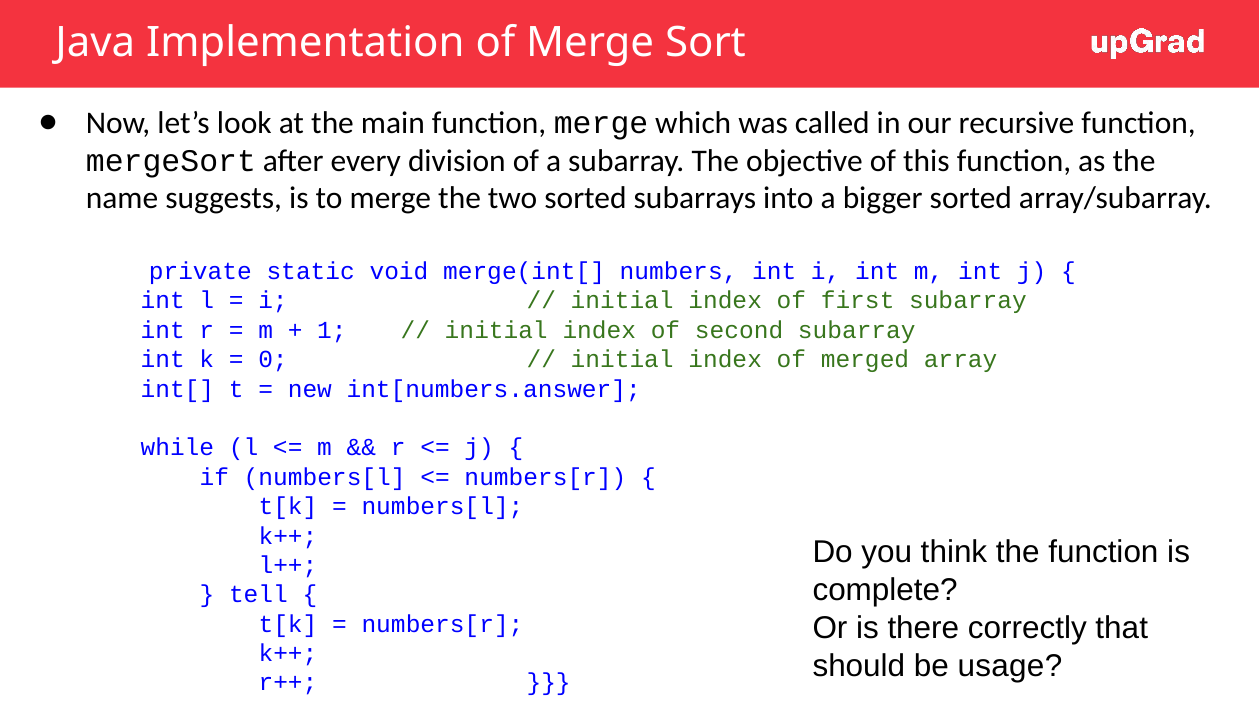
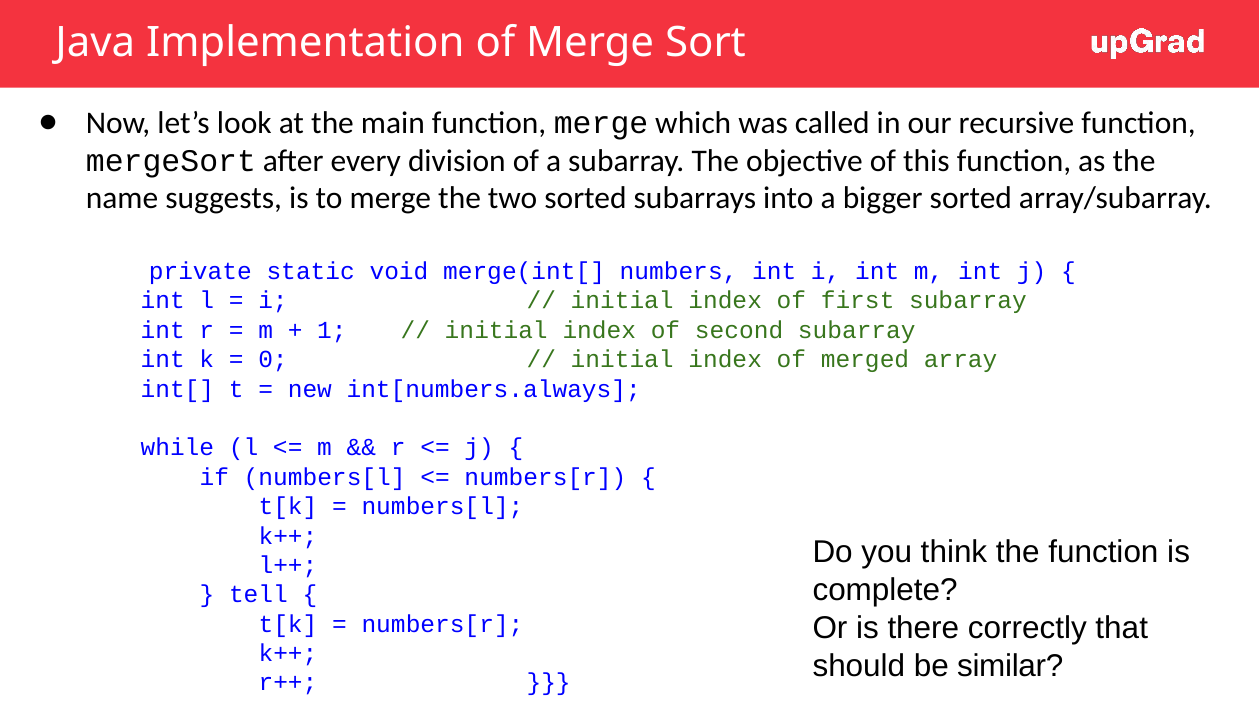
int[numbers.answer: int[numbers.answer -> int[numbers.always
usage: usage -> similar
